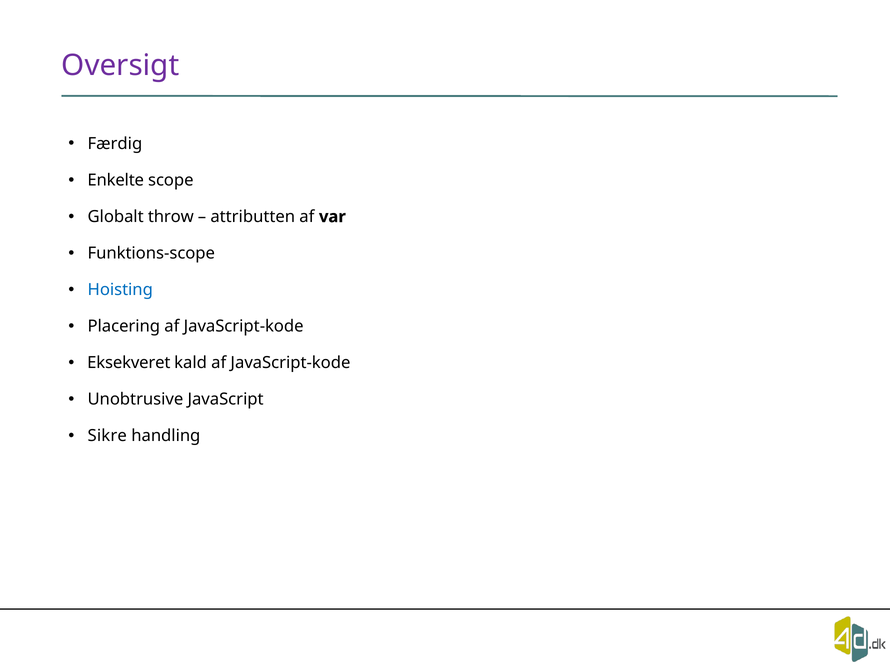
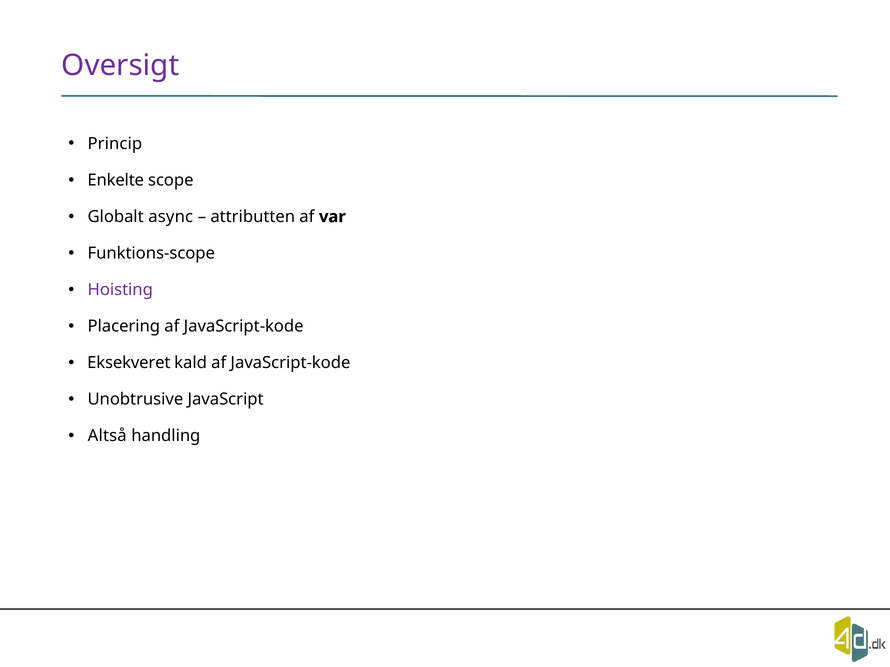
Færdig: Færdig -> Princip
throw: throw -> async
Hoisting colour: blue -> purple
Sikre: Sikre -> Altså
